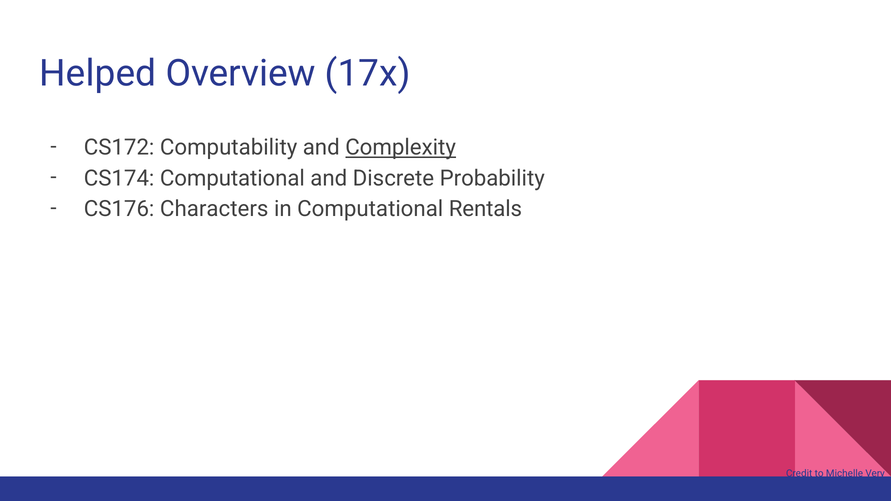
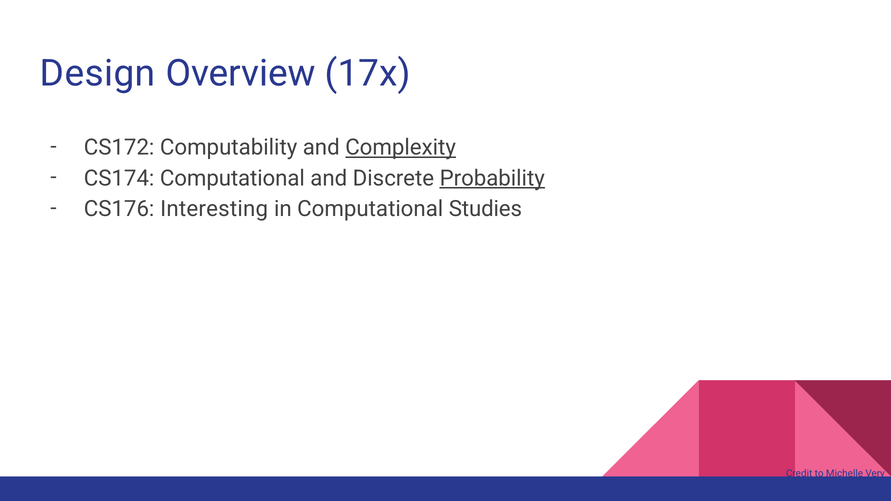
Helped: Helped -> Design
Probability underline: none -> present
Characters: Characters -> Interesting
Rentals: Rentals -> Studies
